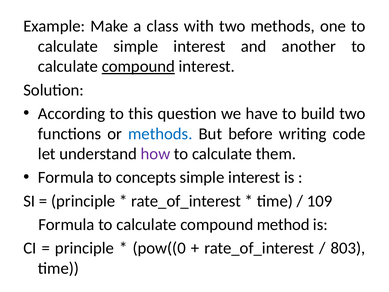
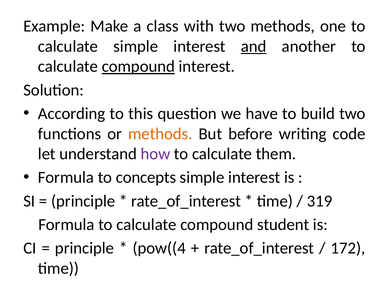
and underline: none -> present
methods at (160, 134) colour: blue -> orange
109: 109 -> 319
method: method -> student
pow((0: pow((0 -> pow((4
803: 803 -> 172
